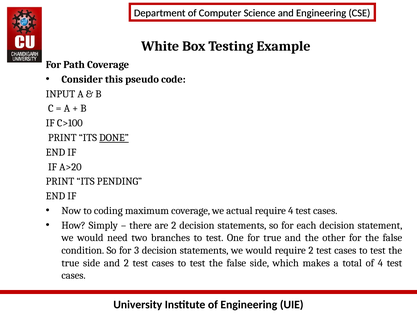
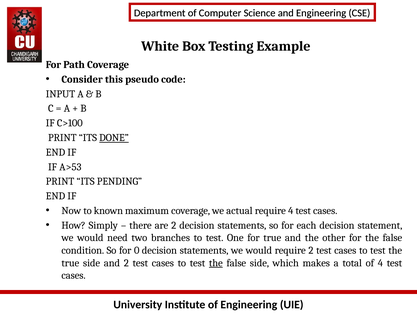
A>20: A>20 -> A>53
coding: coding -> known
3: 3 -> 0
the at (216, 263) underline: none -> present
